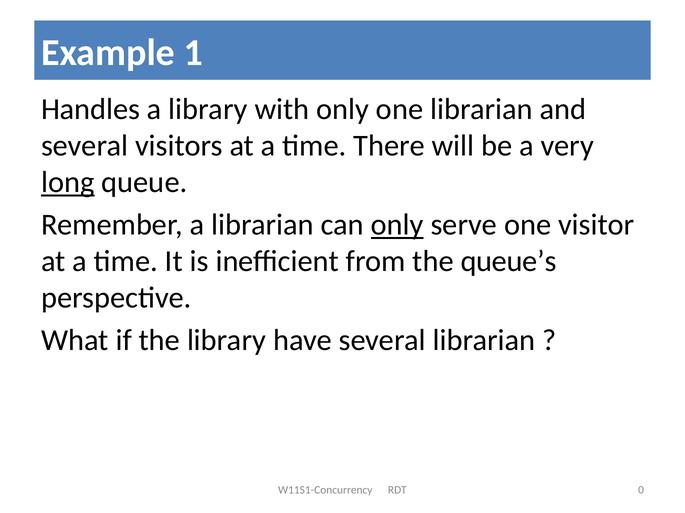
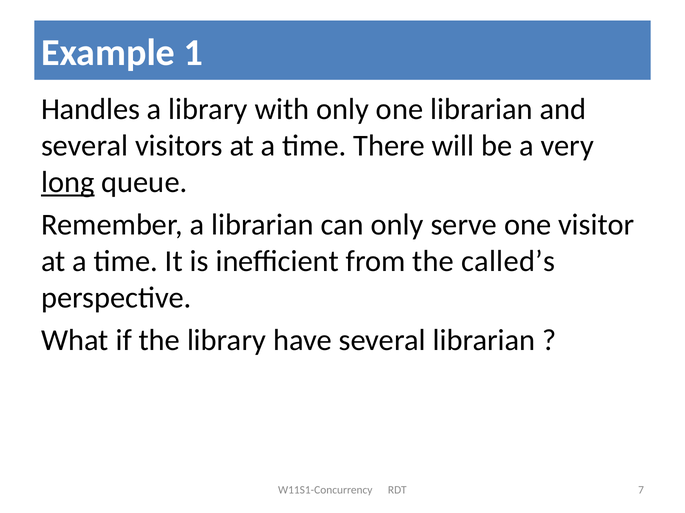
only at (397, 225) underline: present -> none
queue’s: queue’s -> called’s
0: 0 -> 7
